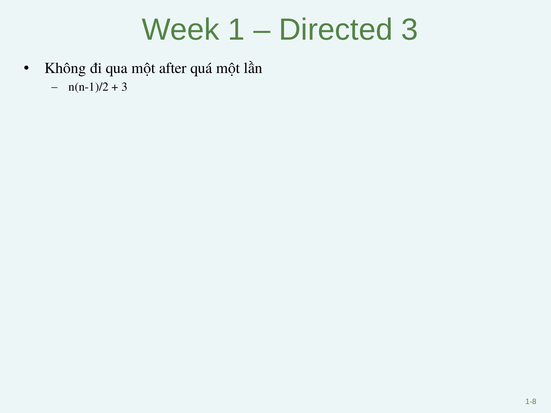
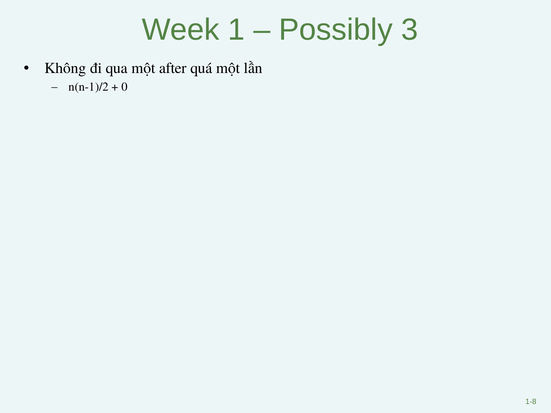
Directed: Directed -> Possibly
3 at (125, 87): 3 -> 0
